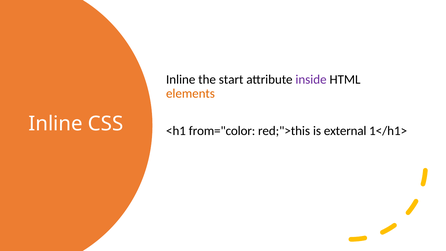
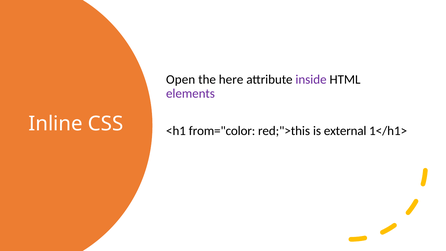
Inline at (181, 79): Inline -> Open
start: start -> here
elements colour: orange -> purple
